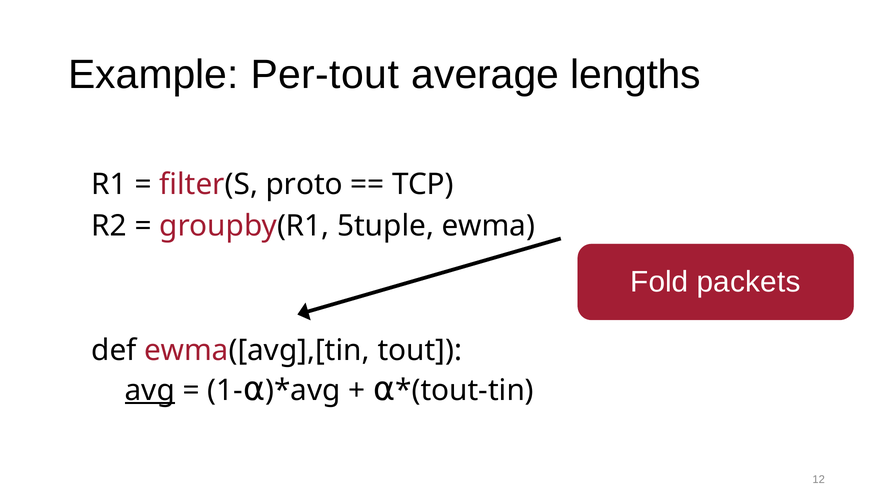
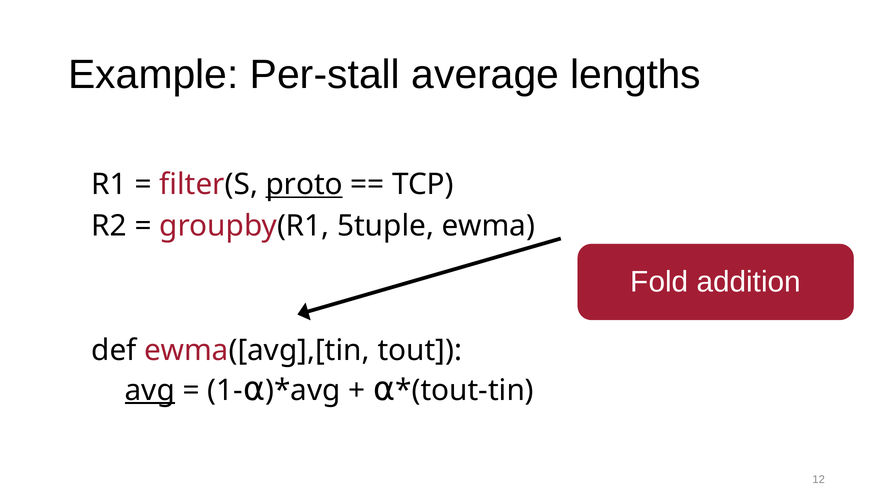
Per-tout: Per-tout -> Per-stall
proto underline: none -> present
packets: packets -> addition
